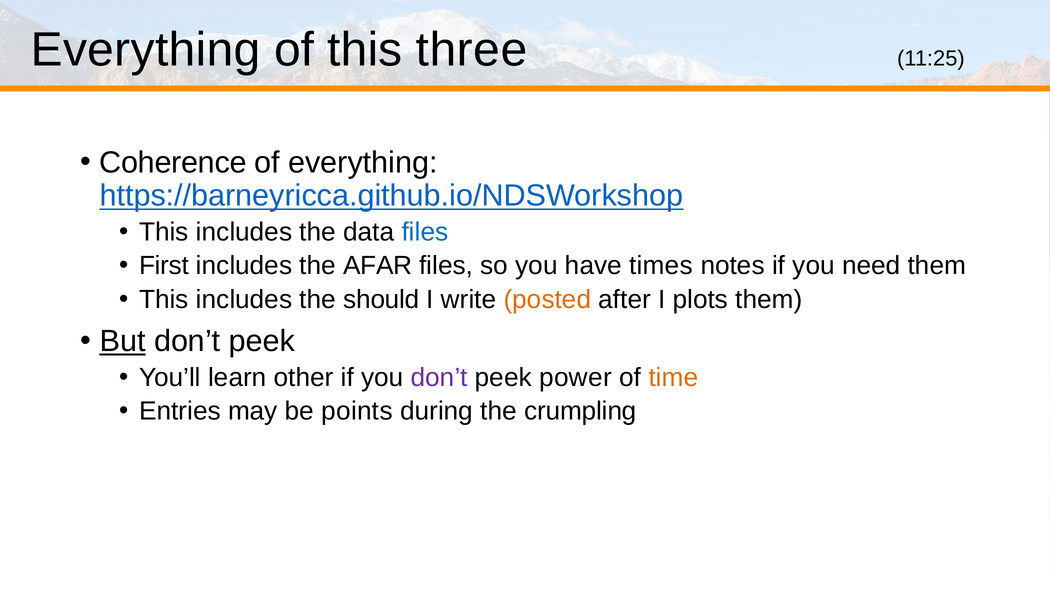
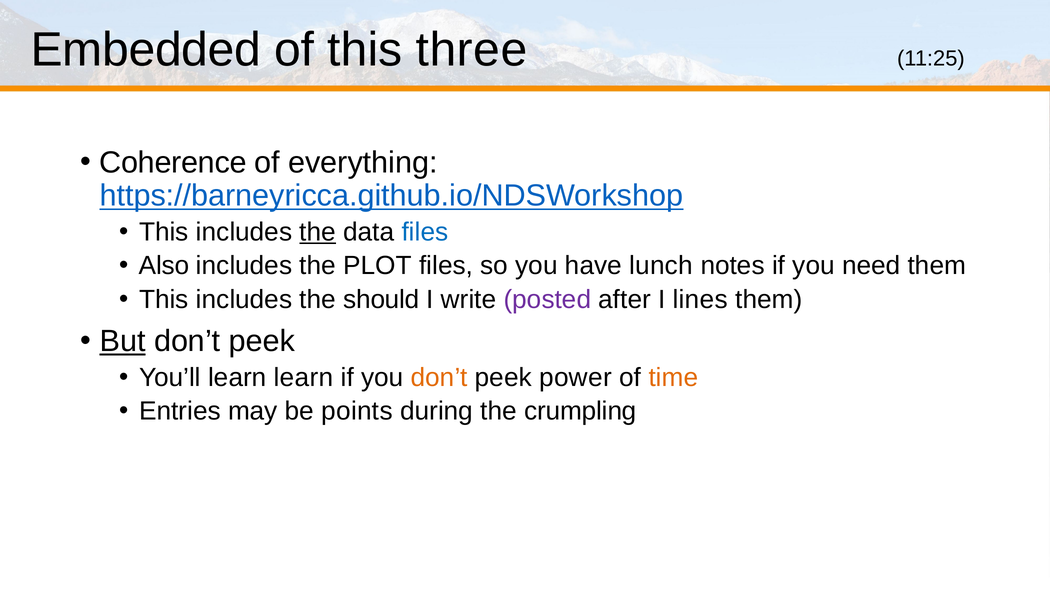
Everything at (146, 50): Everything -> Embedded
the at (318, 232) underline: none -> present
First: First -> Also
AFAR: AFAR -> PLOT
times: times -> lunch
posted colour: orange -> purple
plots: plots -> lines
learn other: other -> learn
don’t at (439, 377) colour: purple -> orange
